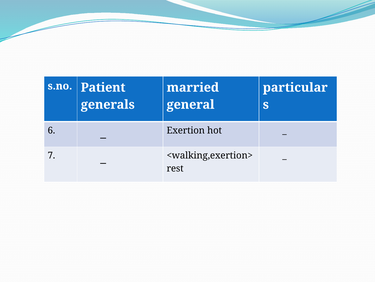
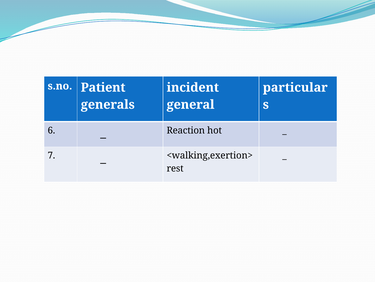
married: married -> incident
Exertion: Exertion -> Reaction
